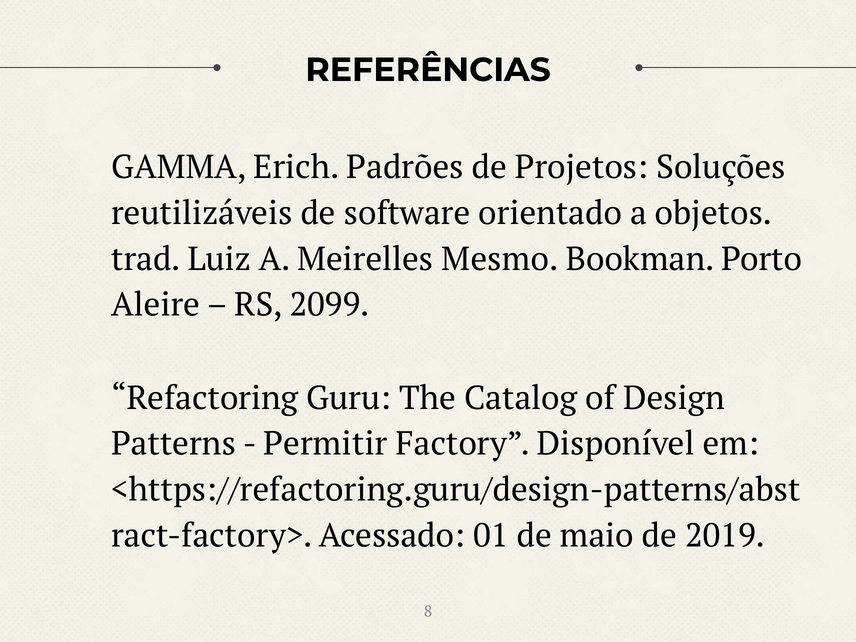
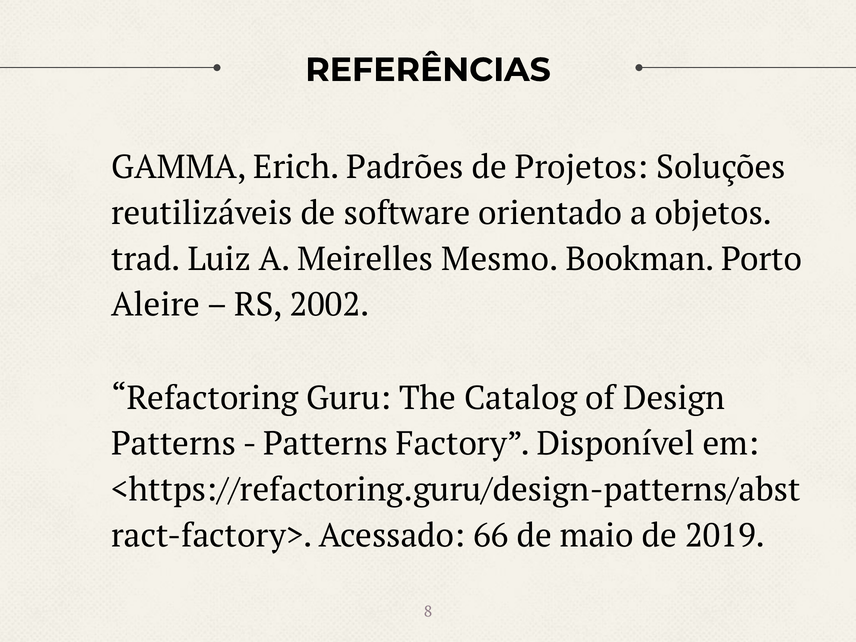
2099: 2099 -> 2002
Permitir at (325, 444): Permitir -> Patterns
01: 01 -> 66
